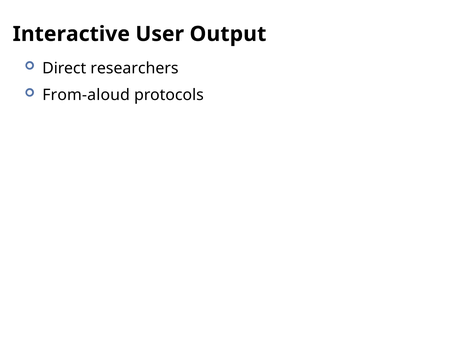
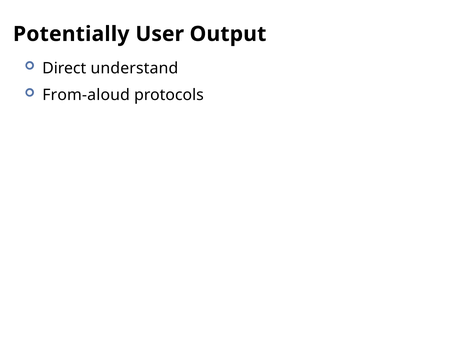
Interactive: Interactive -> Potentially
researchers: researchers -> understand
